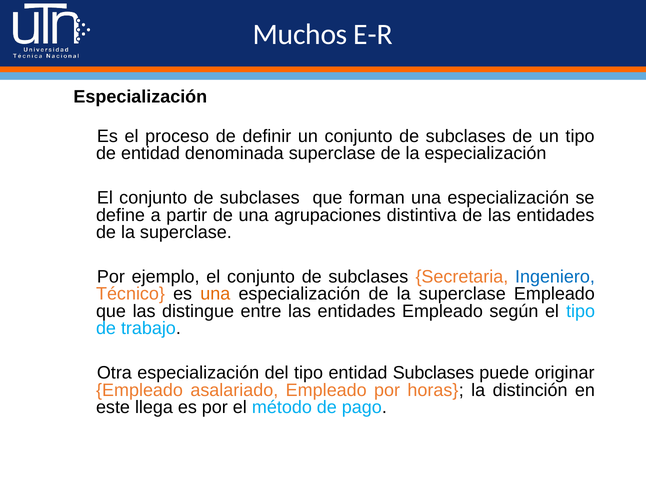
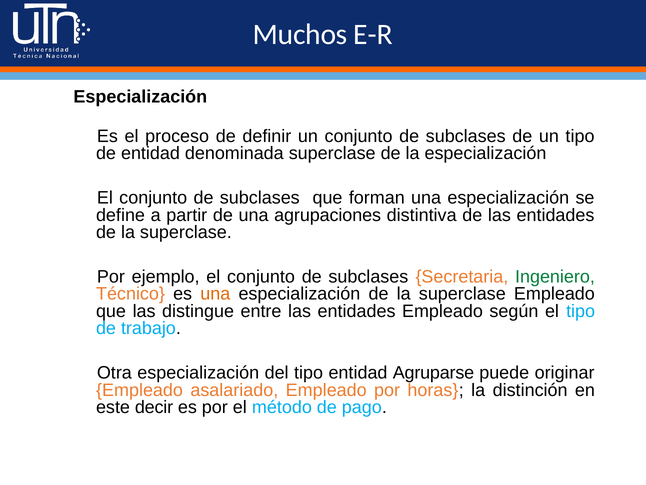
Ingeniero colour: blue -> green
entidad Subclases: Subclases -> Agruparse
llega: llega -> decir
